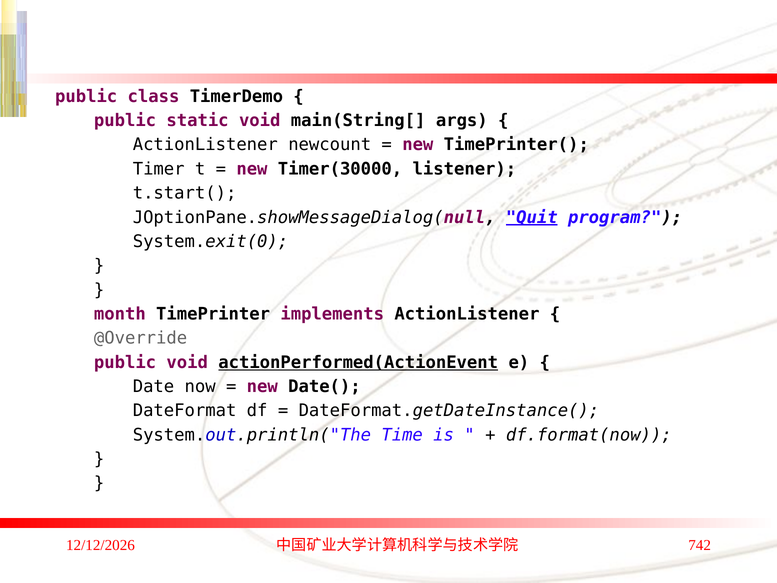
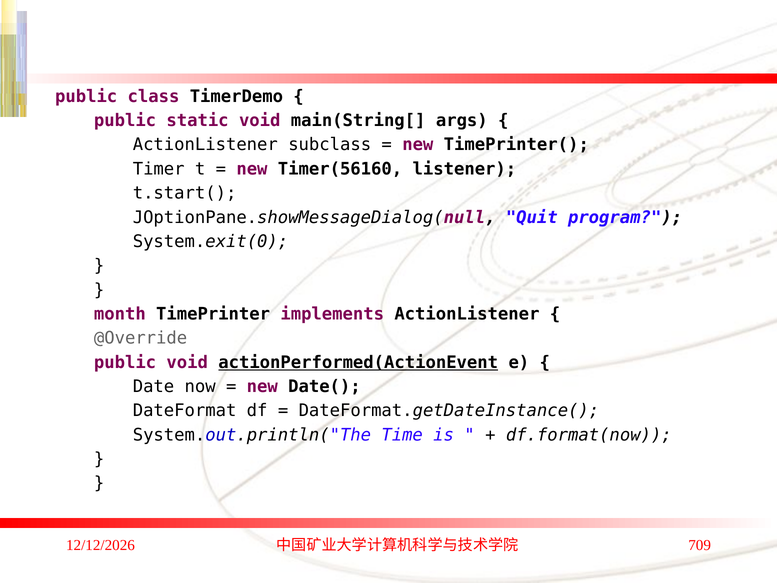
newcount: newcount -> subclass
Timer(30000: Timer(30000 -> Timer(56160
Quit underline: present -> none
742: 742 -> 709
